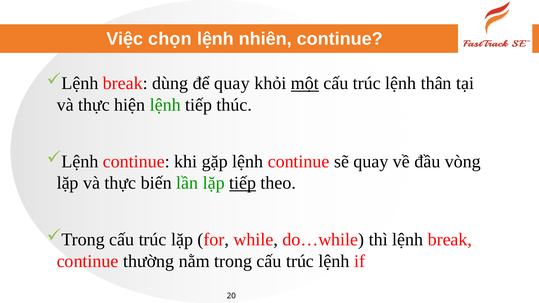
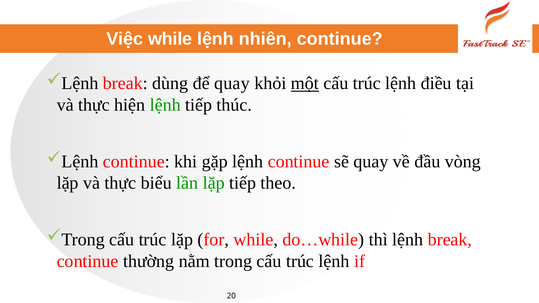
Việc chọn: chọn -> while
thân: thân -> điều
biến: biến -> biểu
tiếp at (243, 183) underline: present -> none
